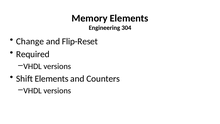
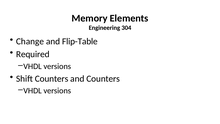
Flip-Reset: Flip-Reset -> Flip-Table
Shift Elements: Elements -> Counters
